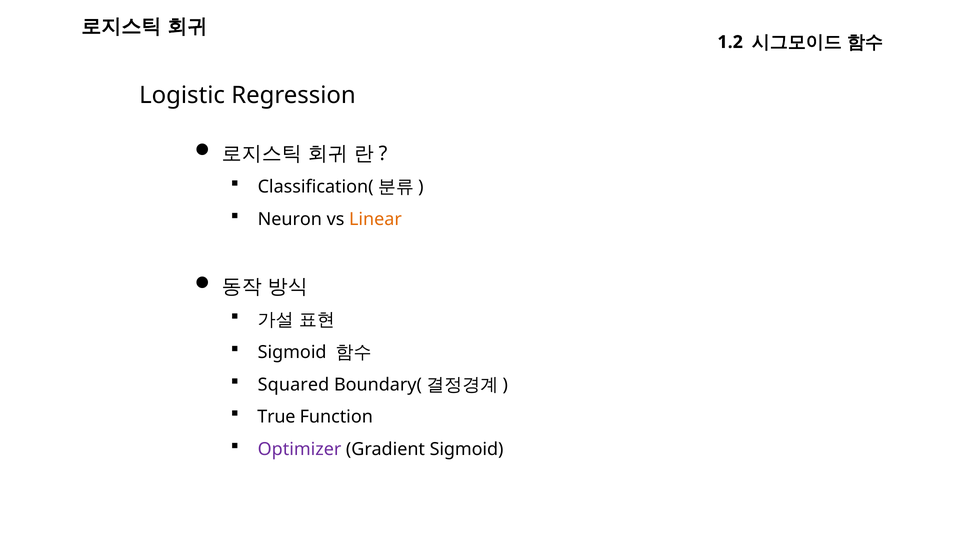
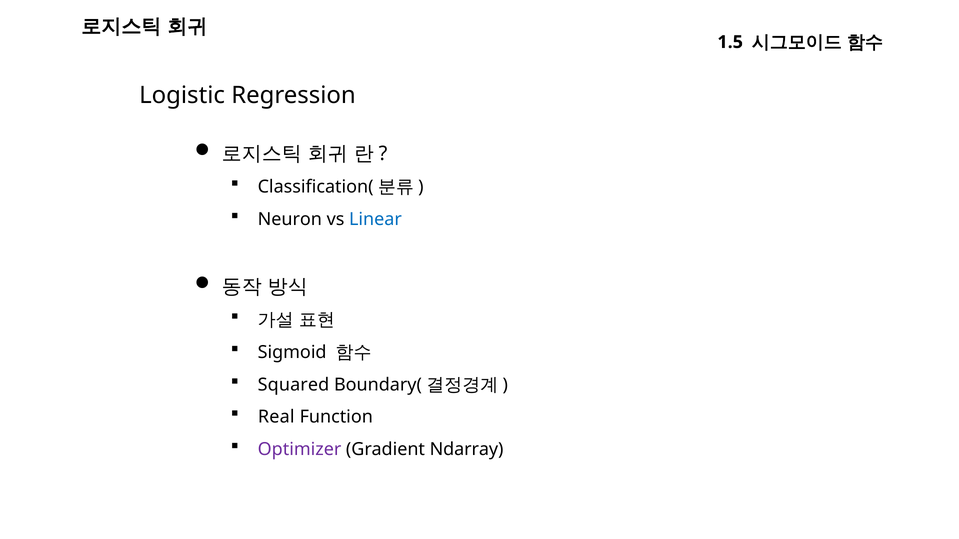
1.2: 1.2 -> 1.5
Linear colour: orange -> blue
True: True -> Real
Gradient Sigmoid: Sigmoid -> Ndarray
